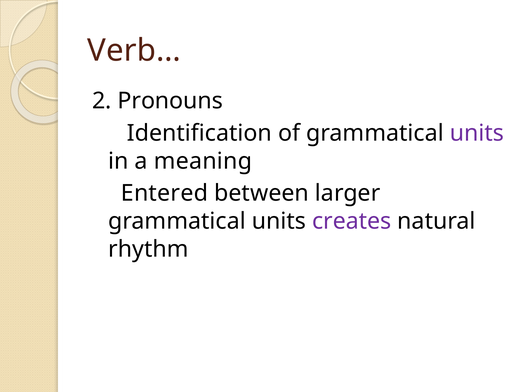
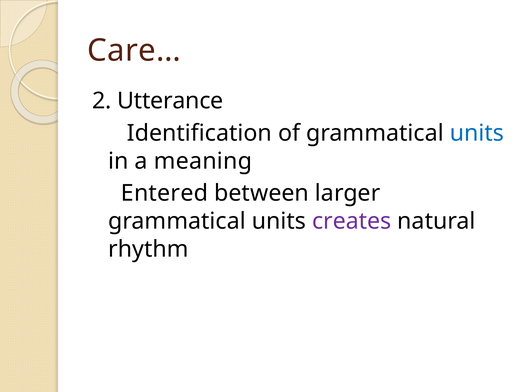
Verb…: Verb… -> Care…
Pronouns: Pronouns -> Utterance
units at (477, 133) colour: purple -> blue
